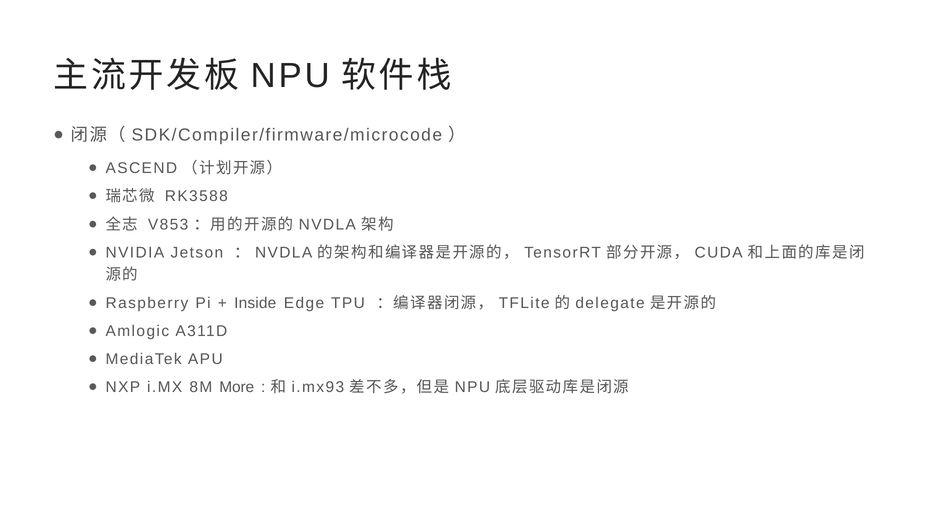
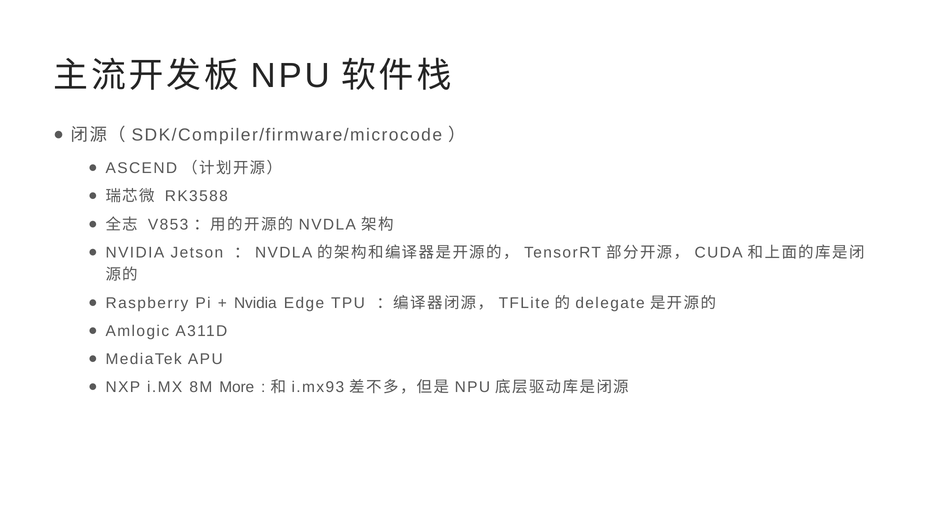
Inside at (255, 303): Inside -> Nvidia
